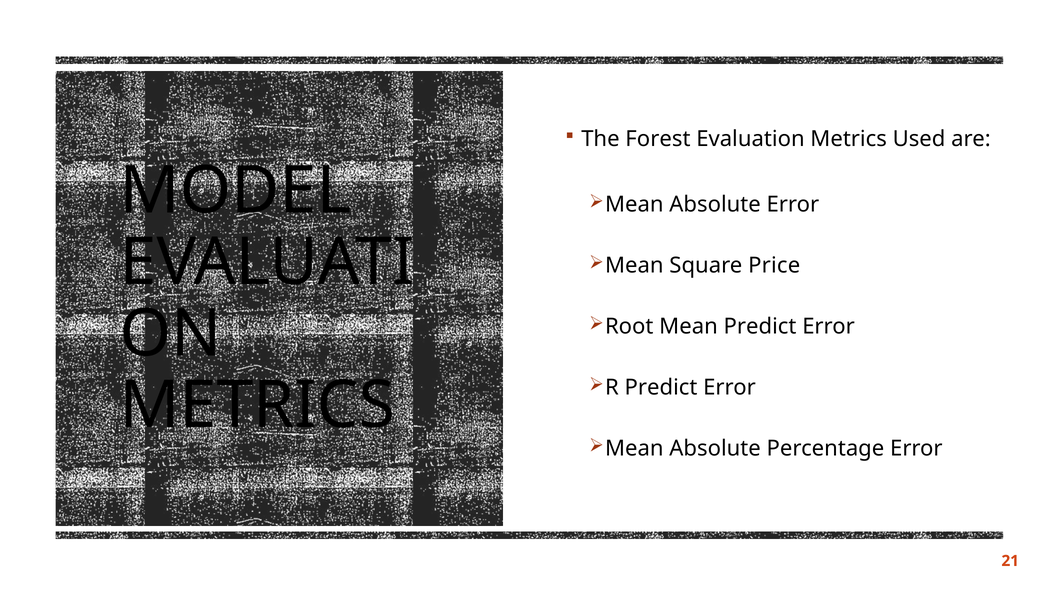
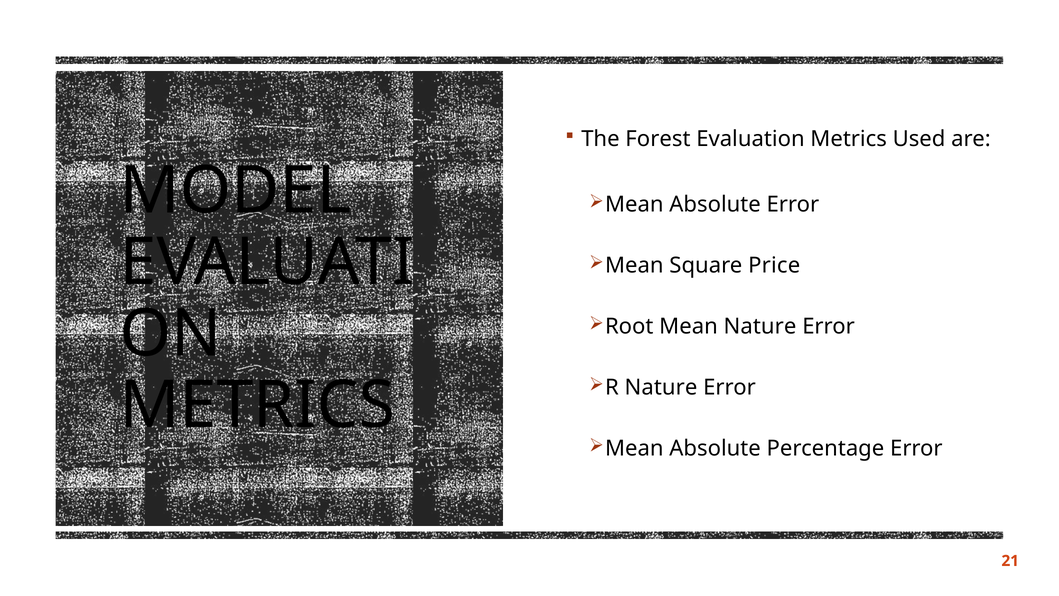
Mean Predict: Predict -> Nature
R Predict: Predict -> Nature
